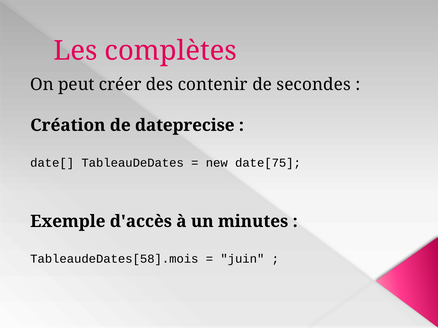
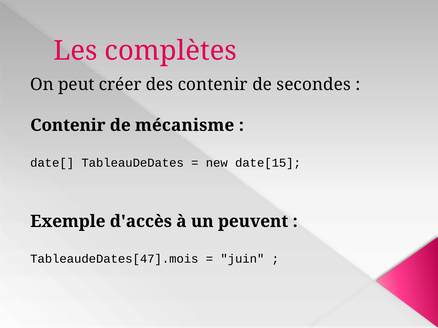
Création at (68, 125): Création -> Contenir
dateprecise: dateprecise -> mécanisme
date[75: date[75 -> date[15
minutes: minutes -> peuvent
TableaudeDates[58].mois: TableaudeDates[58].mois -> TableaudeDates[47].mois
